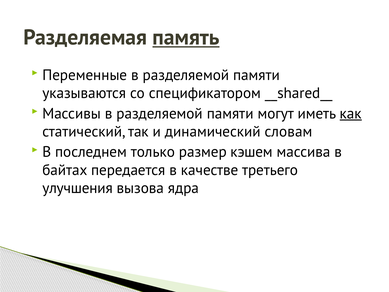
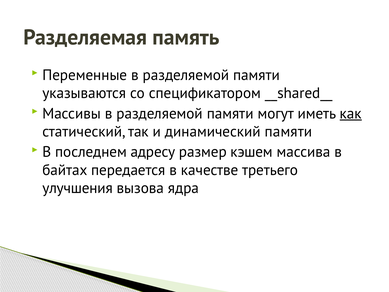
память underline: present -> none
динамический словам: словам -> памяти
только: только -> адресу
